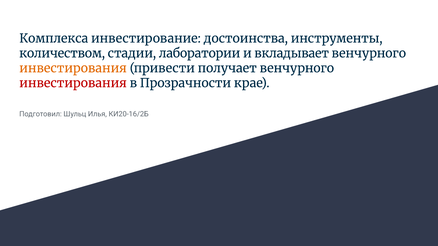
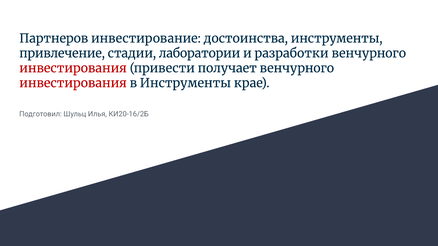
Комплекса: Комплекса -> Партнеров
количеством: количеством -> привлечение
вкладывает: вкладывает -> разработки
инвестирования at (73, 68) colour: orange -> red
в Прозрачности: Прозрачности -> Инструменты
